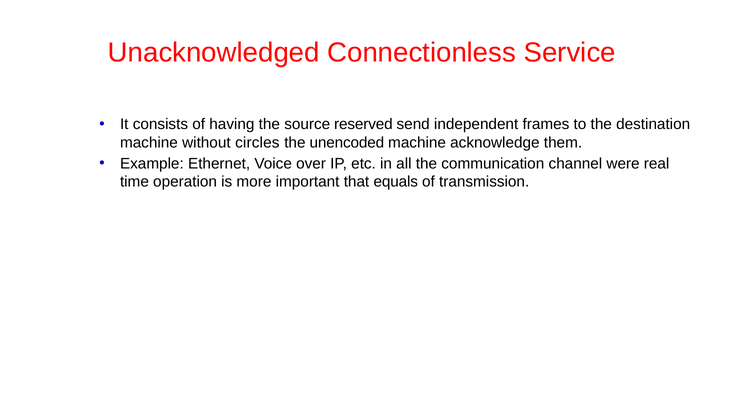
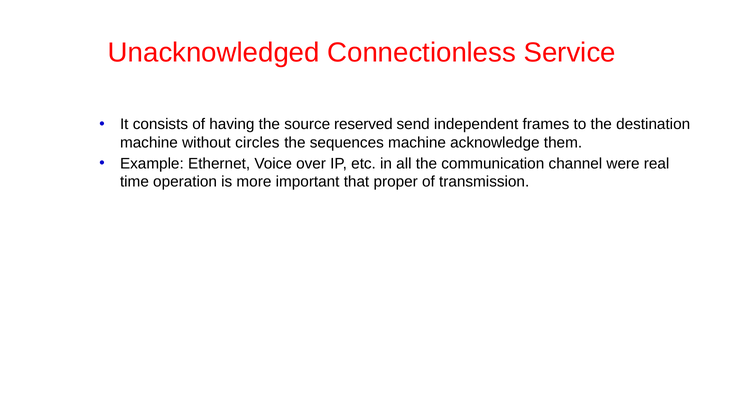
unencoded: unencoded -> sequences
equals: equals -> proper
